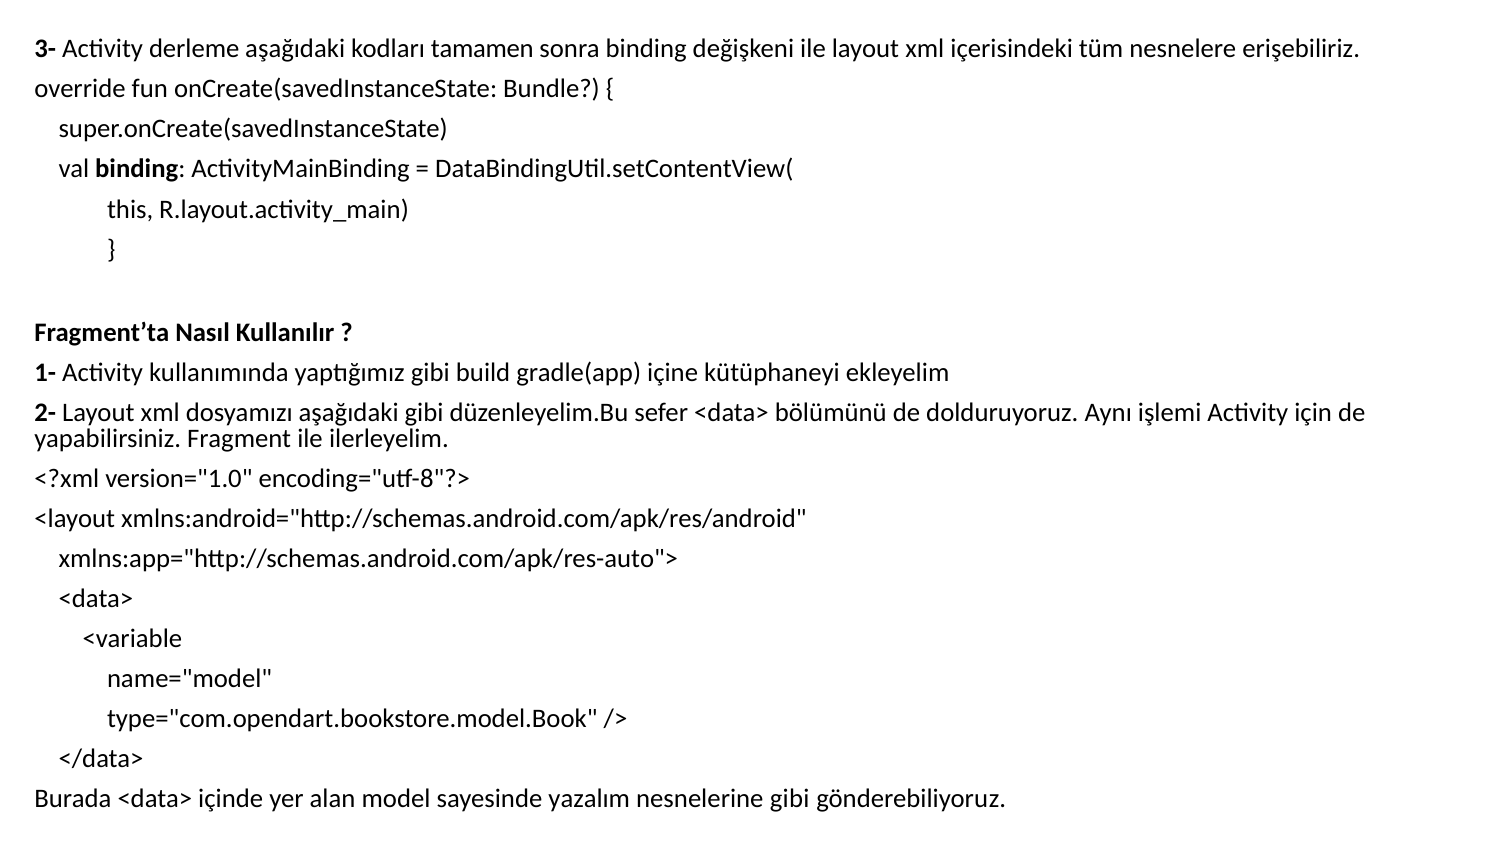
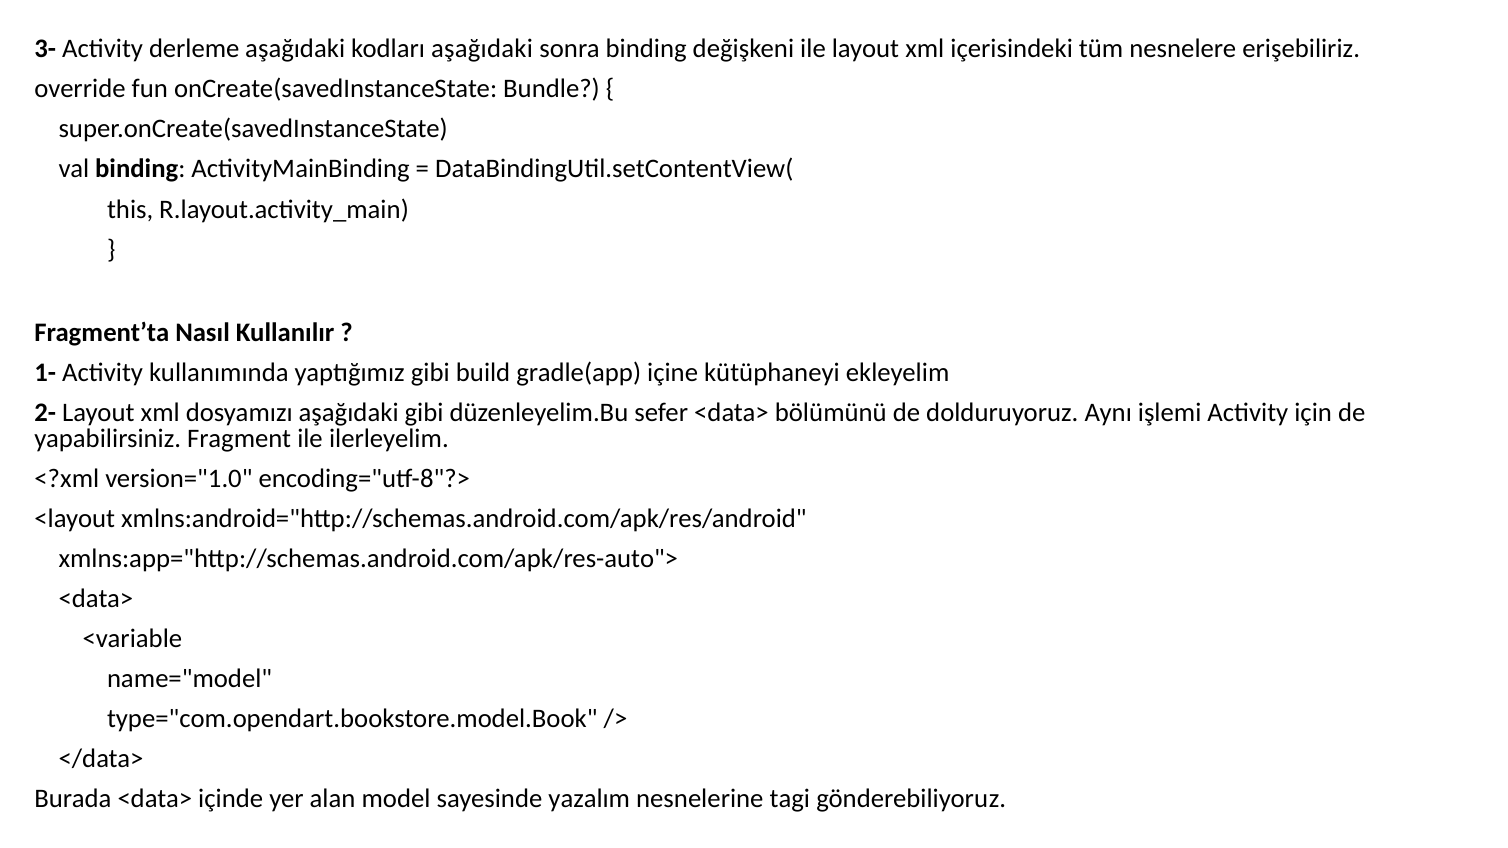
kodları tamamen: tamamen -> aşağıdaki
nesnelerine gibi: gibi -> tagi
